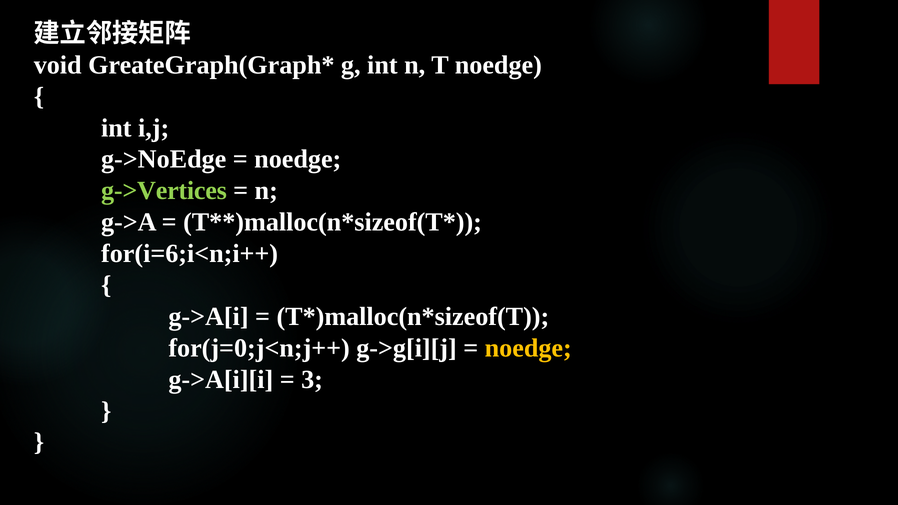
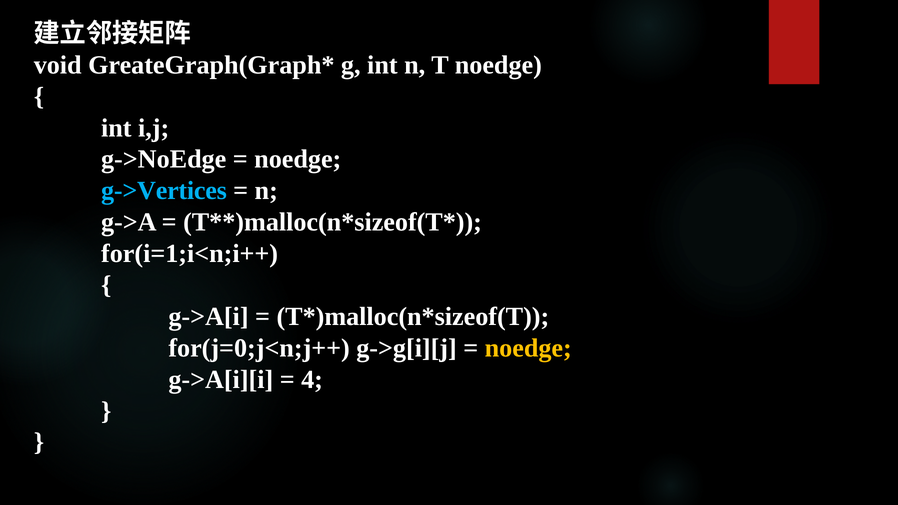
g->Vertices colour: light green -> light blue
for(i=6;i<n;i++: for(i=6;i<n;i++ -> for(i=1;i<n;i++
3: 3 -> 4
